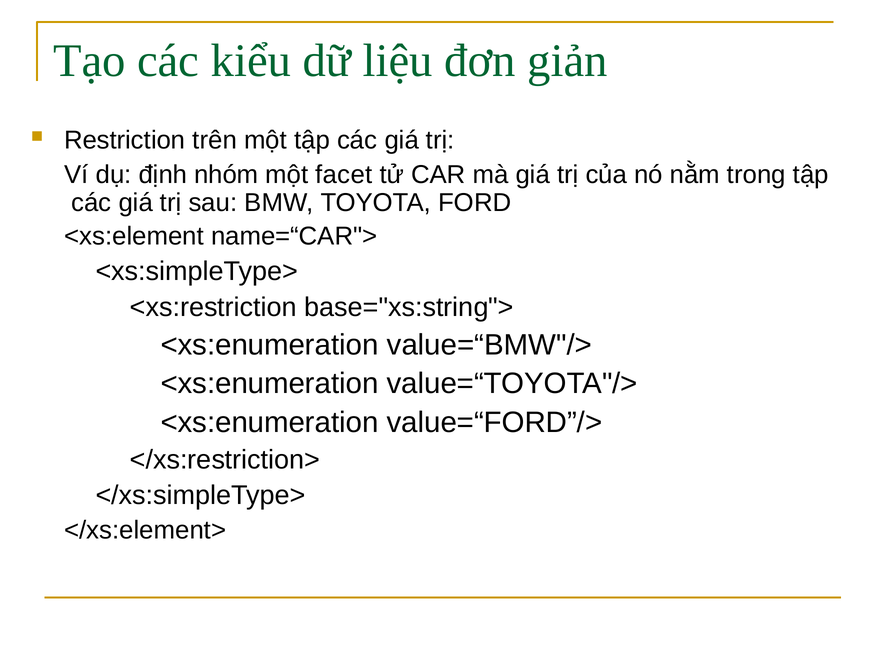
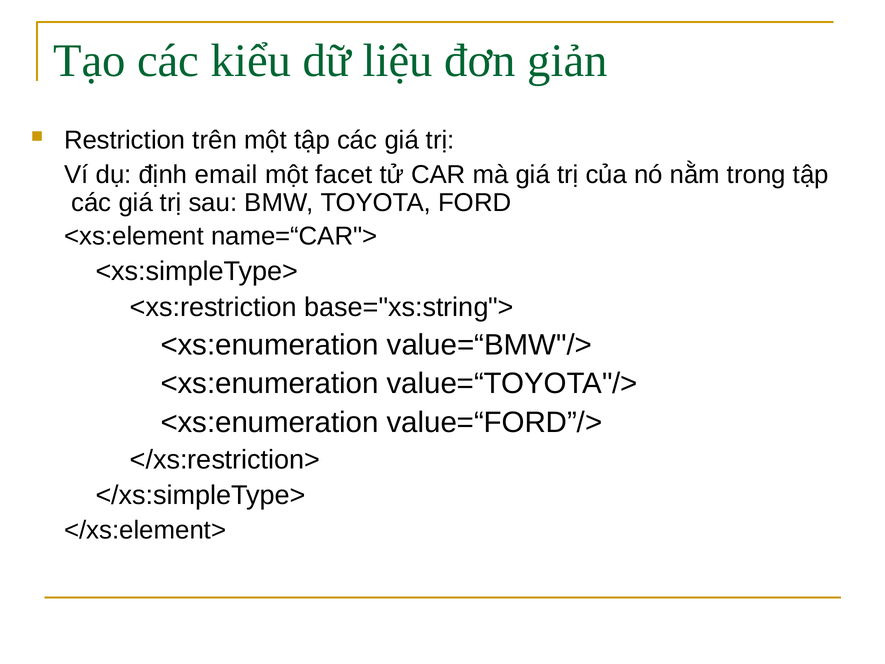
nhóm: nhóm -> email
